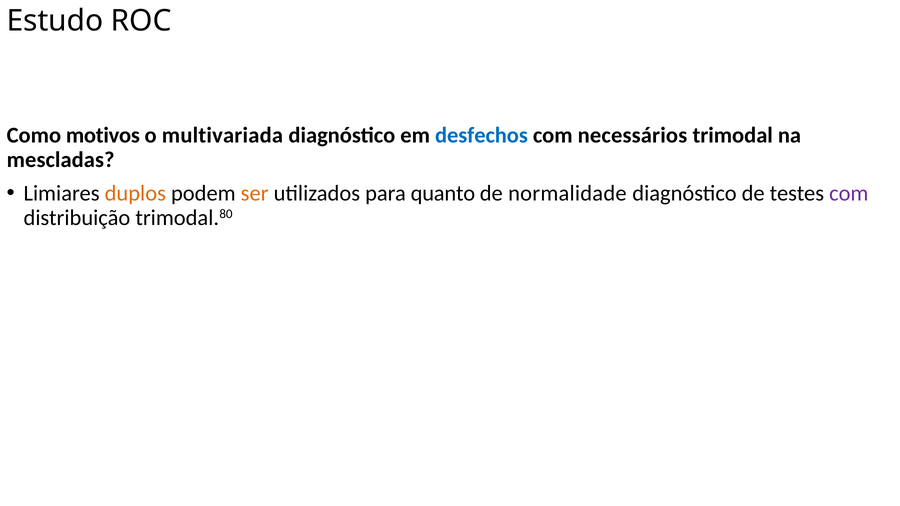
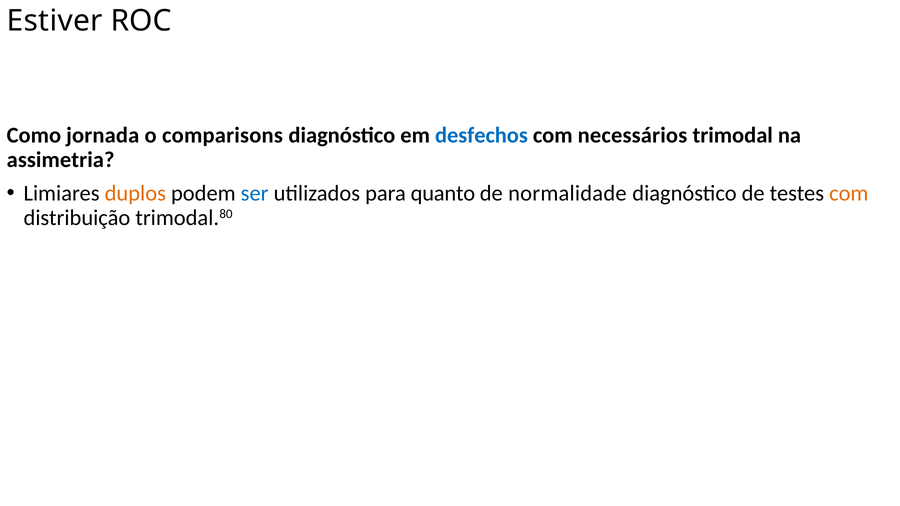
Estudo: Estudo -> Estiver
motivos: motivos -> jornada
multivariada: multivariada -> comparisons
mescladas: mescladas -> assimetria
ser colour: orange -> blue
com at (849, 194) colour: purple -> orange
